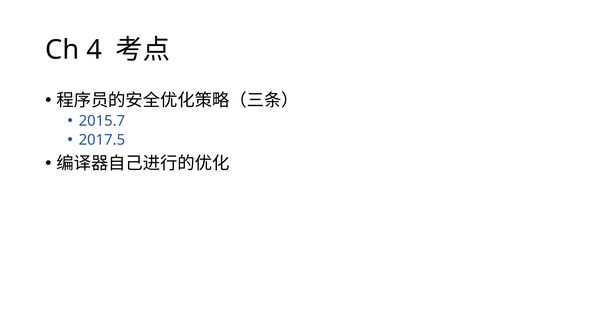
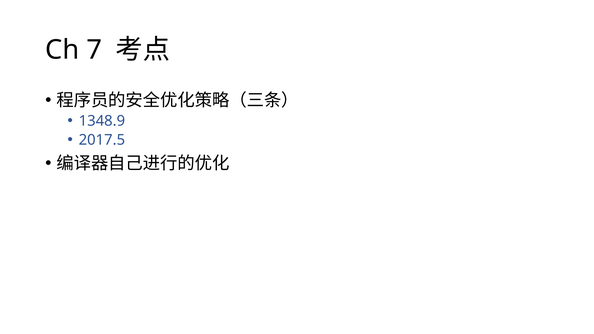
4: 4 -> 7
2015.7: 2015.7 -> 1348.9
